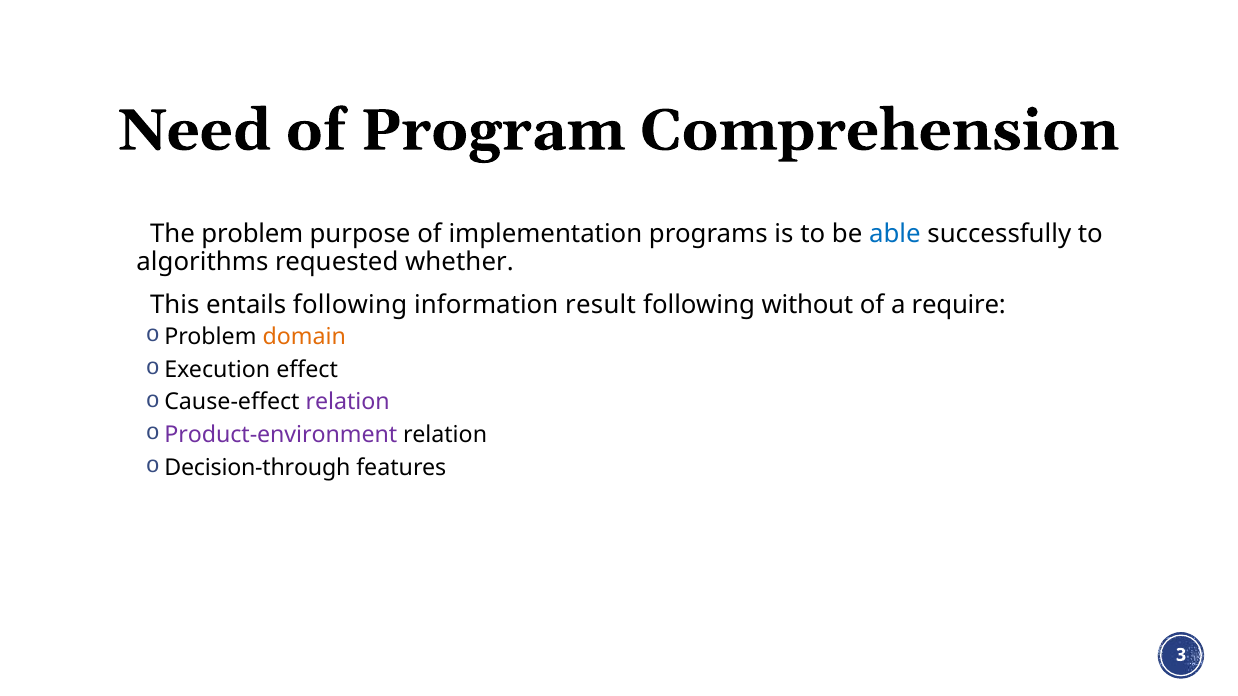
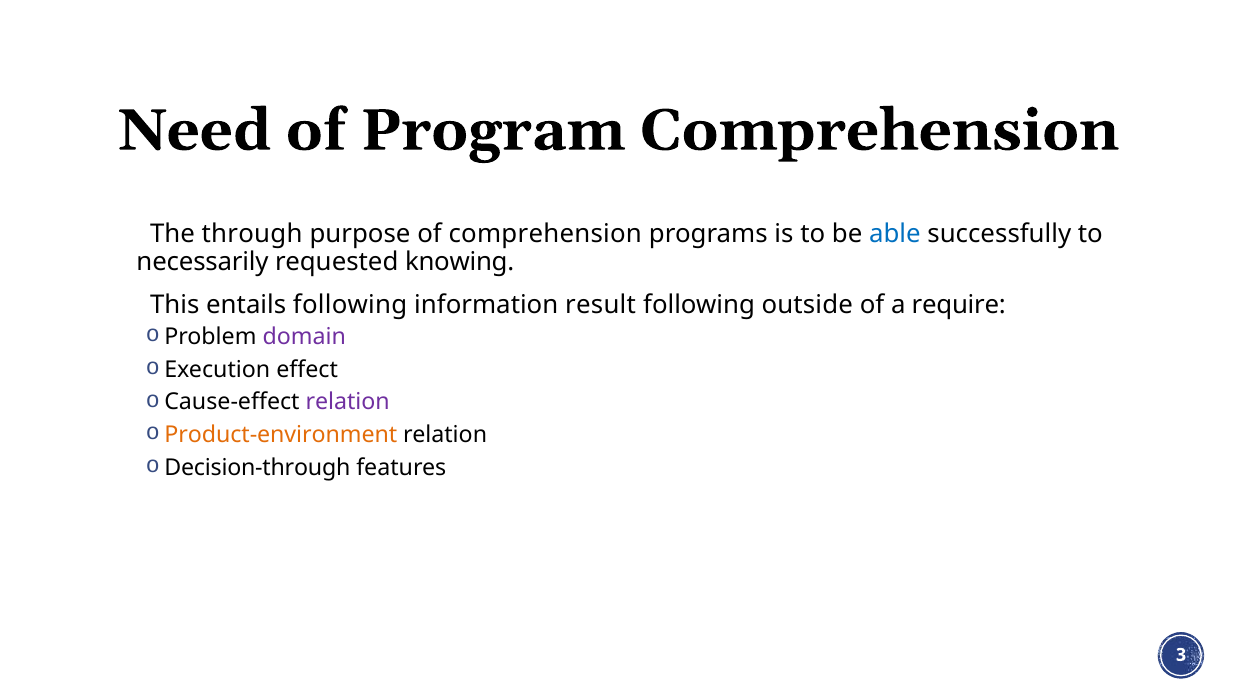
problem at (252, 234): problem -> through
of implementation: implementation -> comprehension
algorithms: algorithms -> necessarily
whether: whether -> knowing
without: without -> outside
domain colour: orange -> purple
Product-environment colour: purple -> orange
